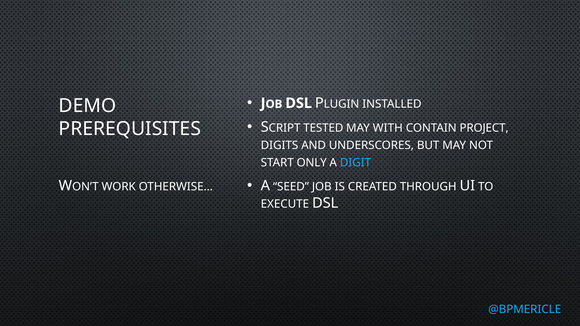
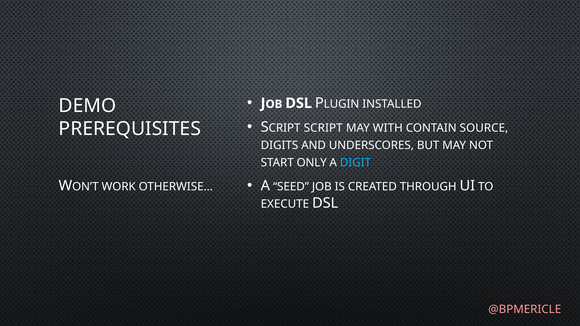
TESTED: TESTED -> SCRIPT
PROJECT: PROJECT -> SOURCE
@BPMERICLE colour: light blue -> pink
